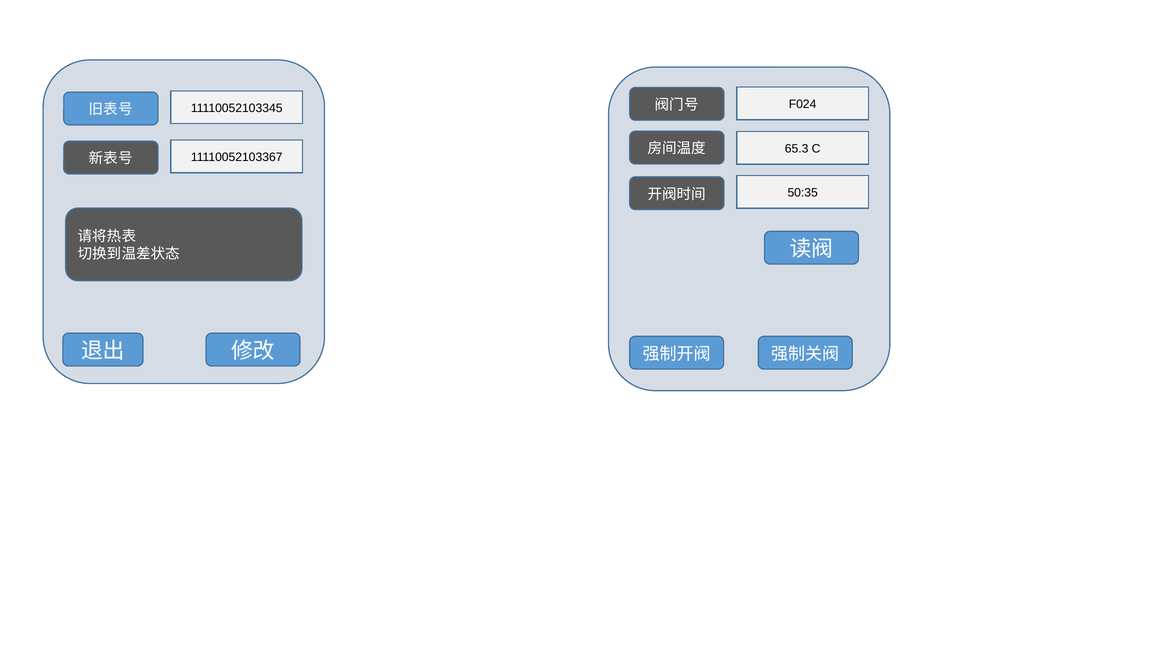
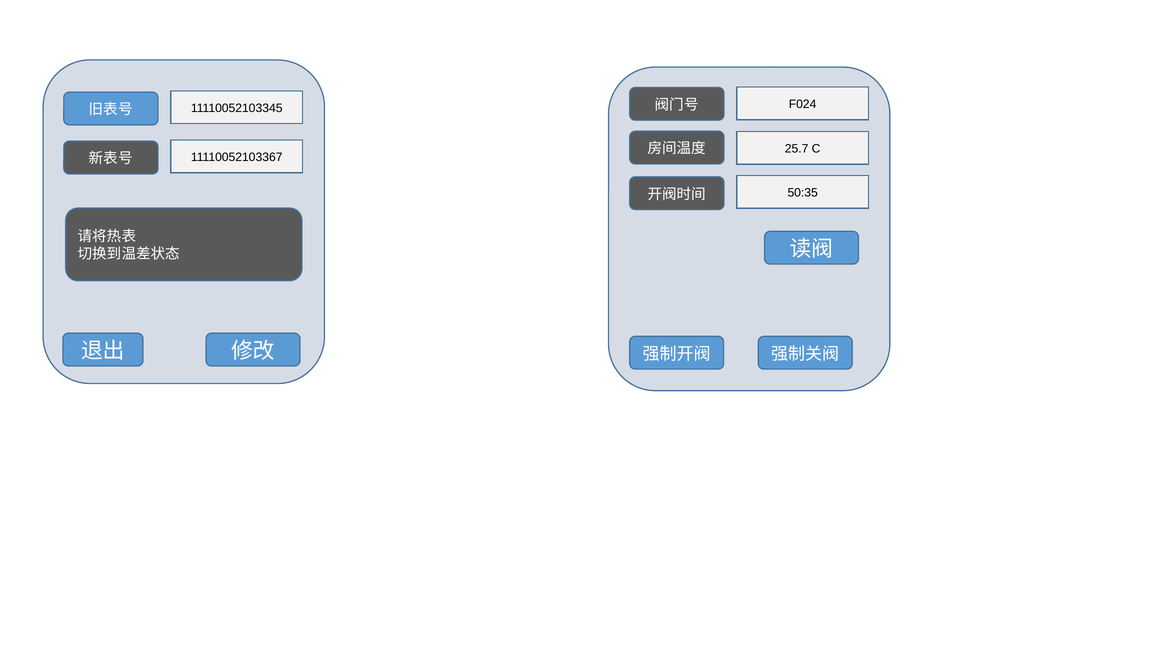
65.3: 65.3 -> 25.7
